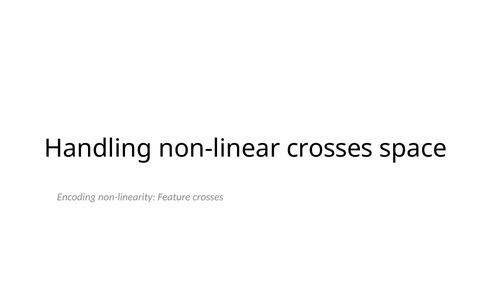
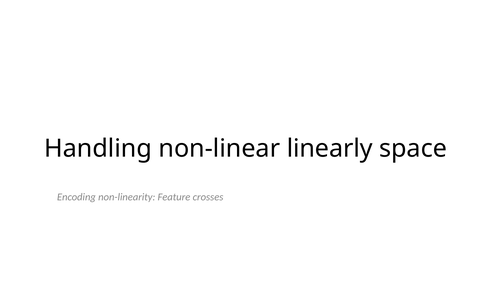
non-linear crosses: crosses -> linearly
